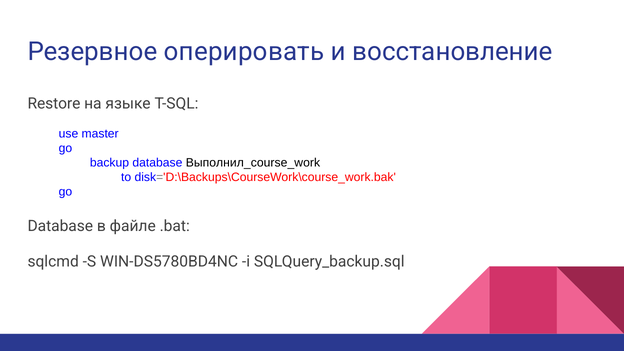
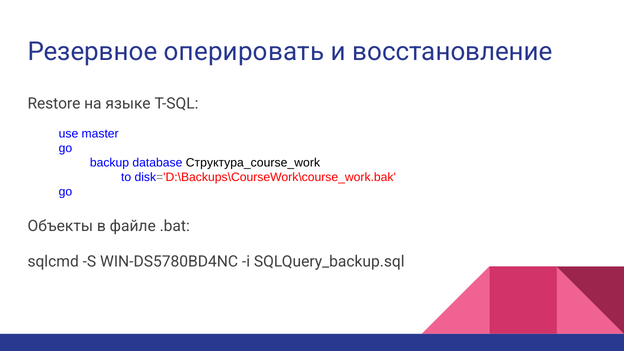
Выполнил_course_work: Выполнил_course_work -> Структура_course_work
Database at (60, 226): Database -> Объекты
